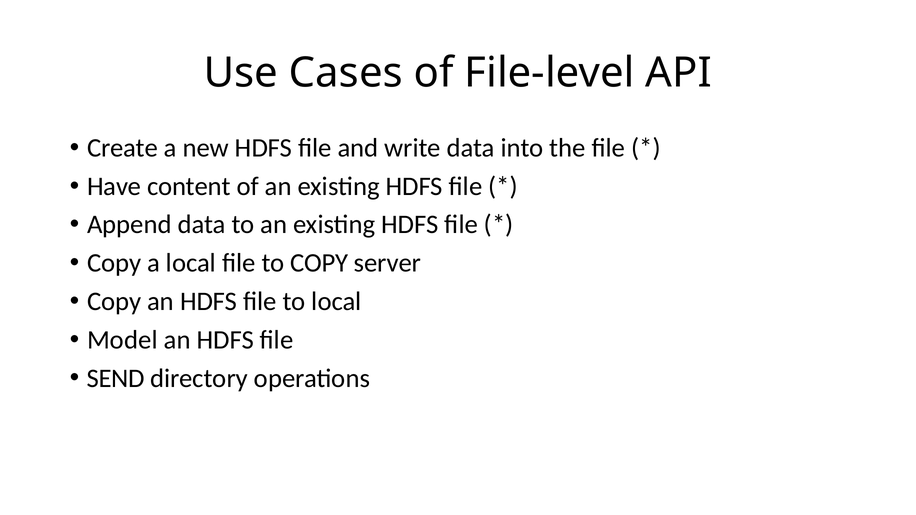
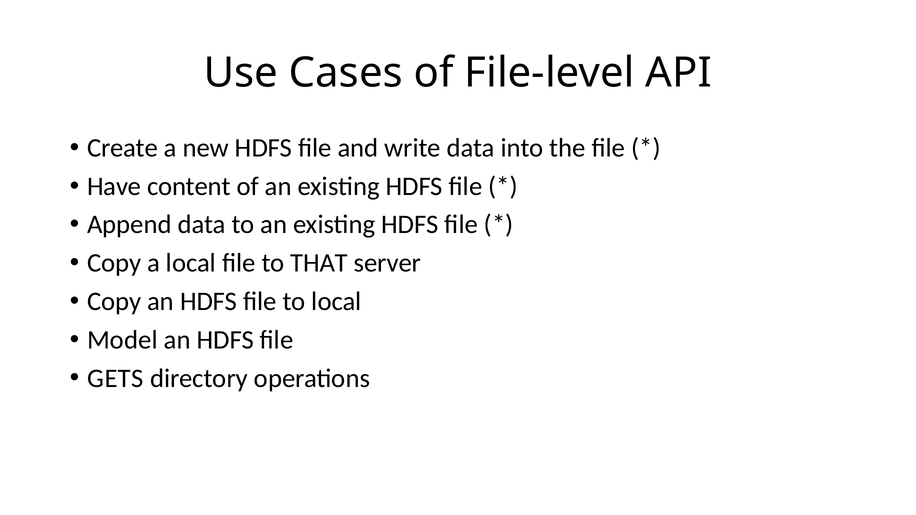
to COPY: COPY -> THAT
SEND: SEND -> GETS
